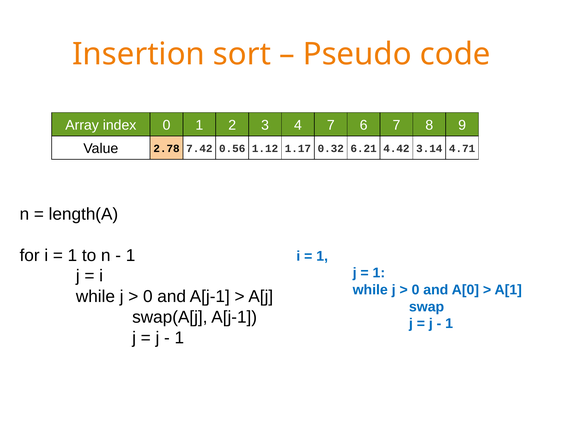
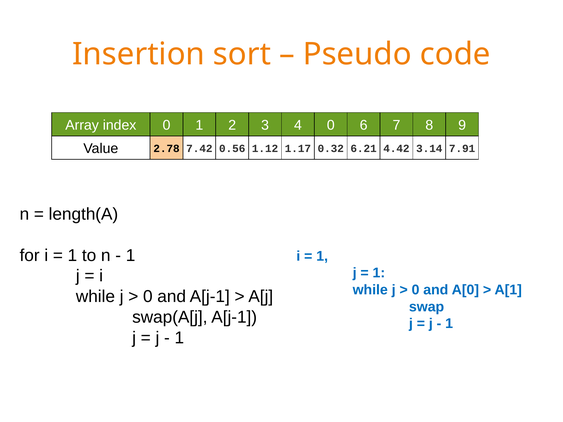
4 7: 7 -> 0
4.71: 4.71 -> 7.91
